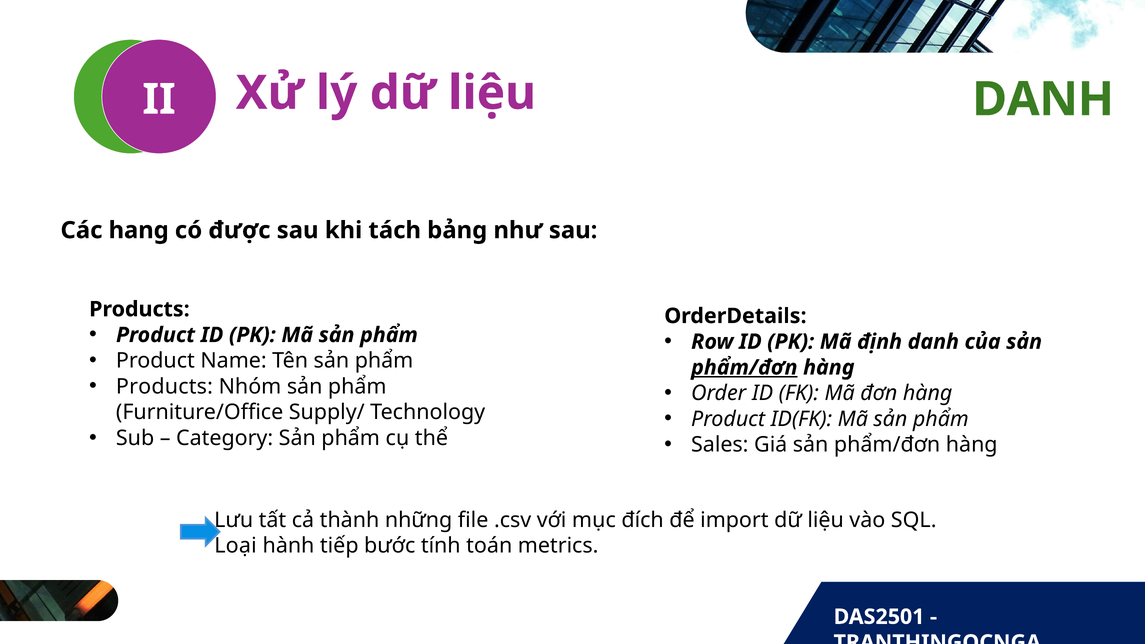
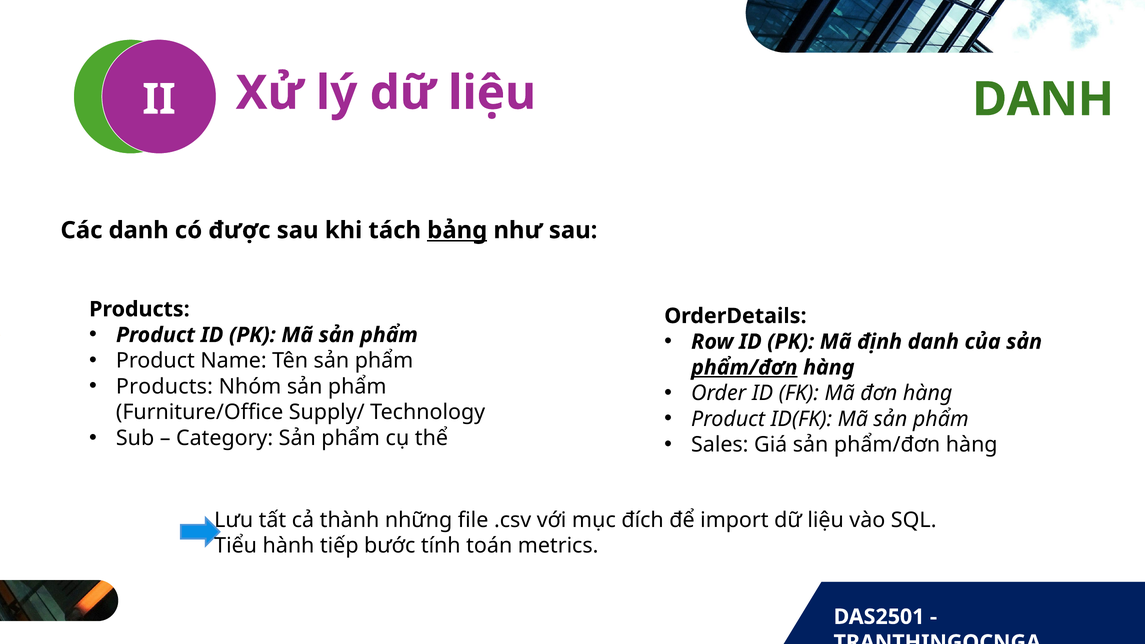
Các hang: hang -> danh
bảng underline: none -> present
Loại: Loại -> Tiểu
